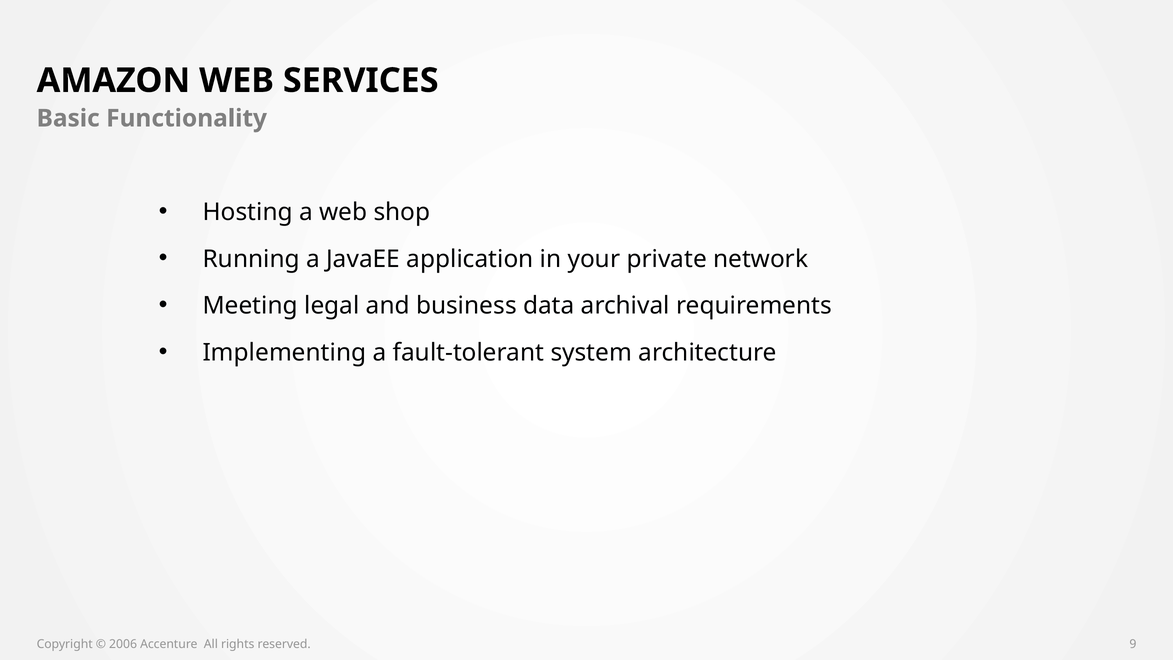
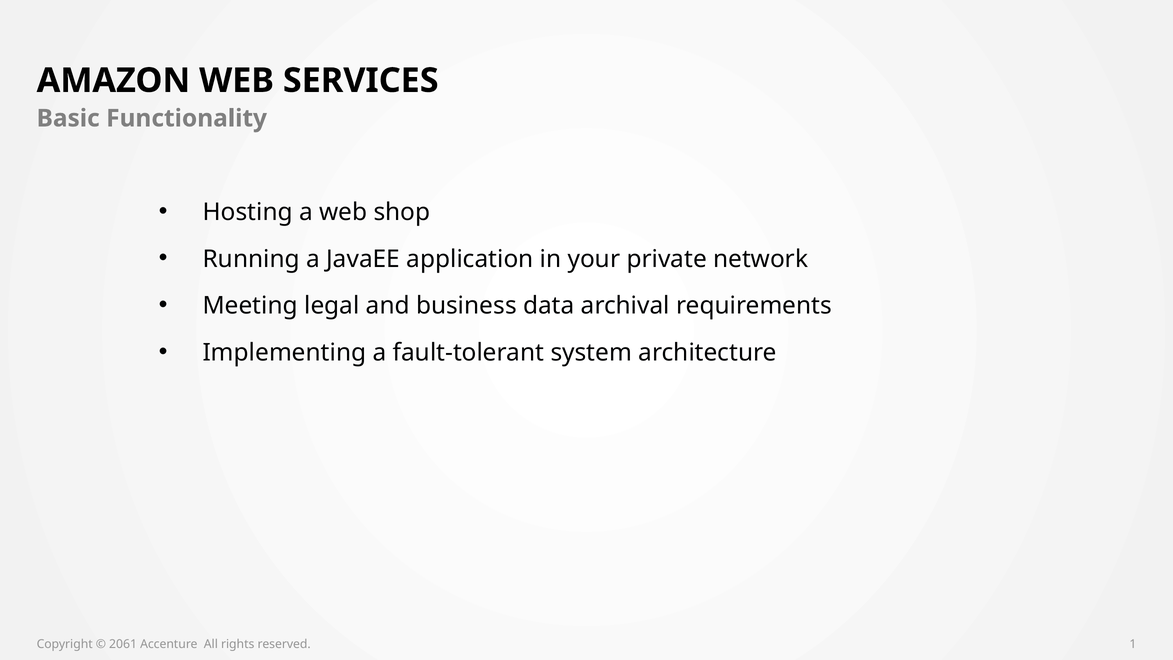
2006: 2006 -> 2061
9: 9 -> 1
